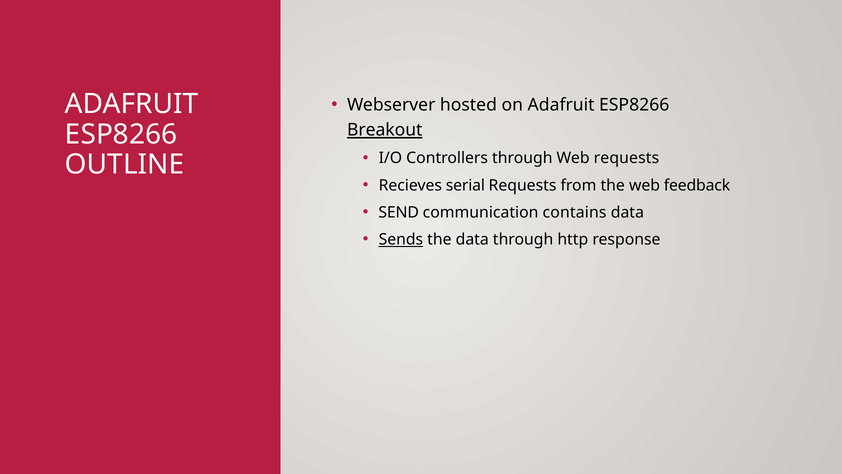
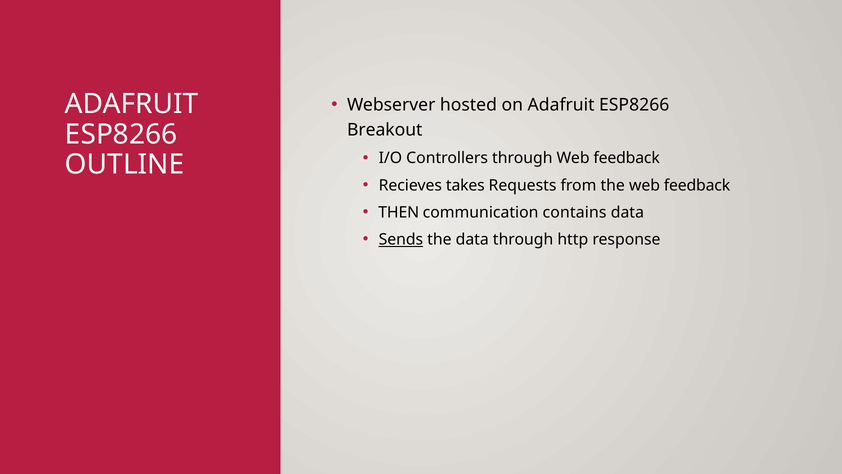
Breakout underline: present -> none
through Web requests: requests -> feedback
serial: serial -> takes
SEND: SEND -> THEN
